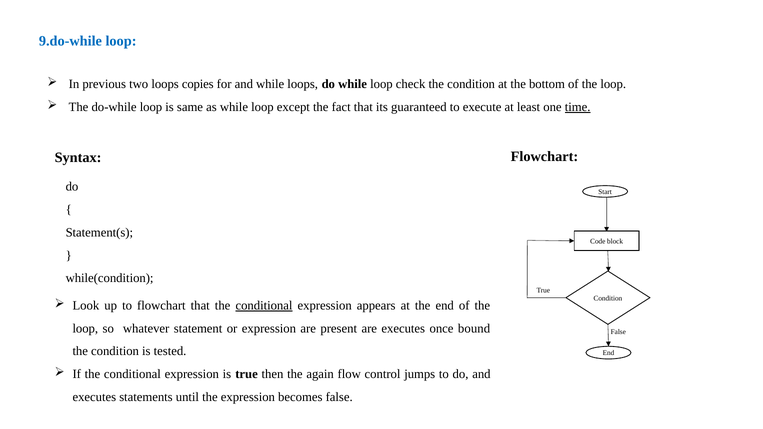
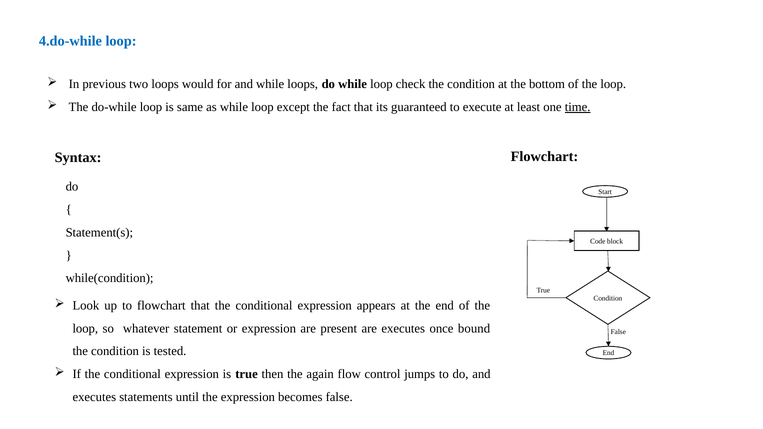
9.do-while: 9.do-while -> 4.do-while
copies: copies -> would
conditional at (264, 306) underline: present -> none
